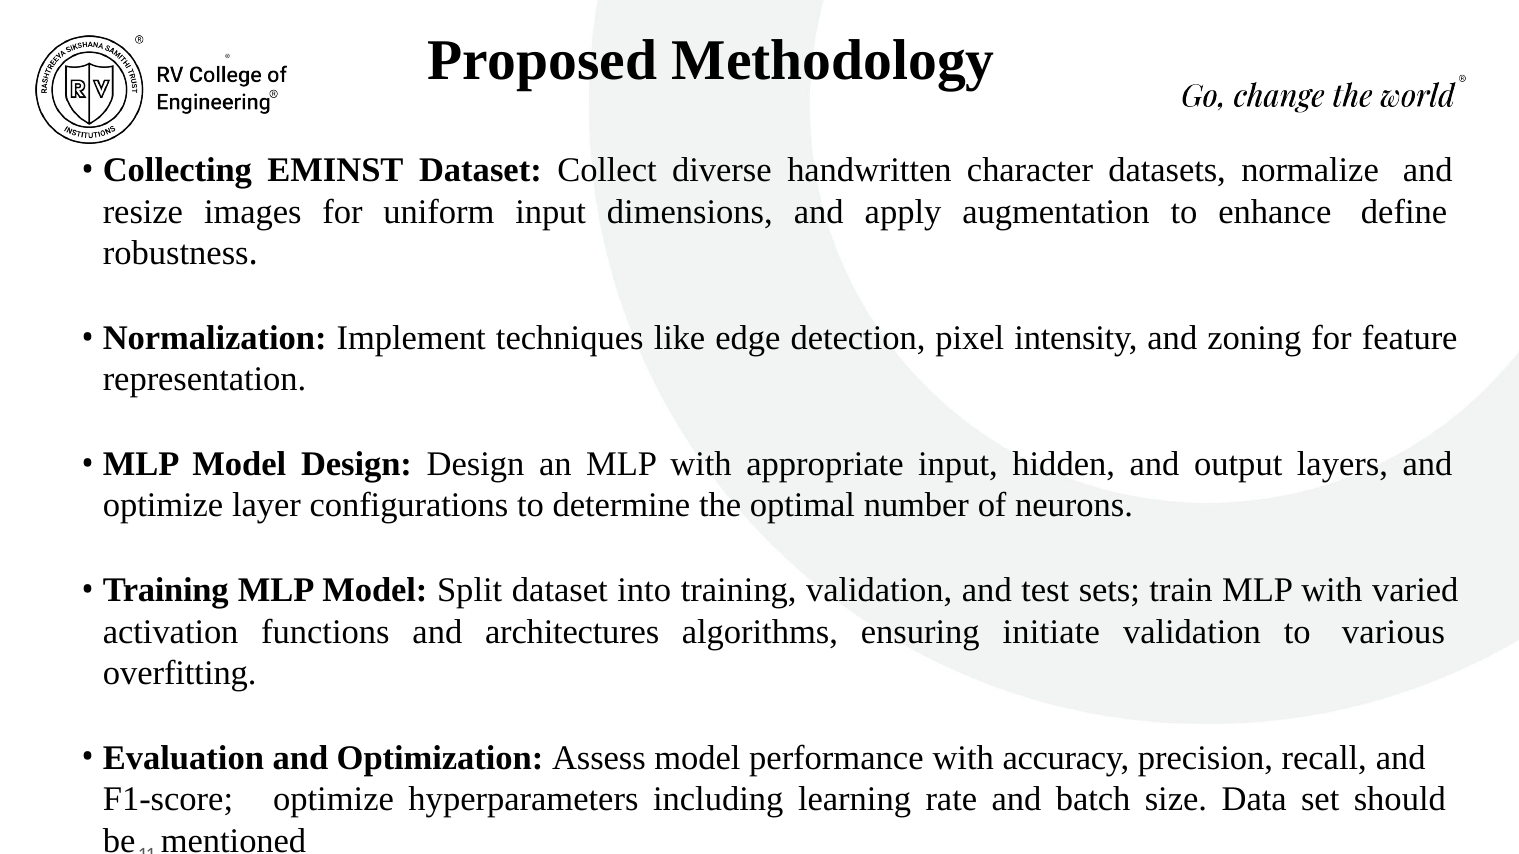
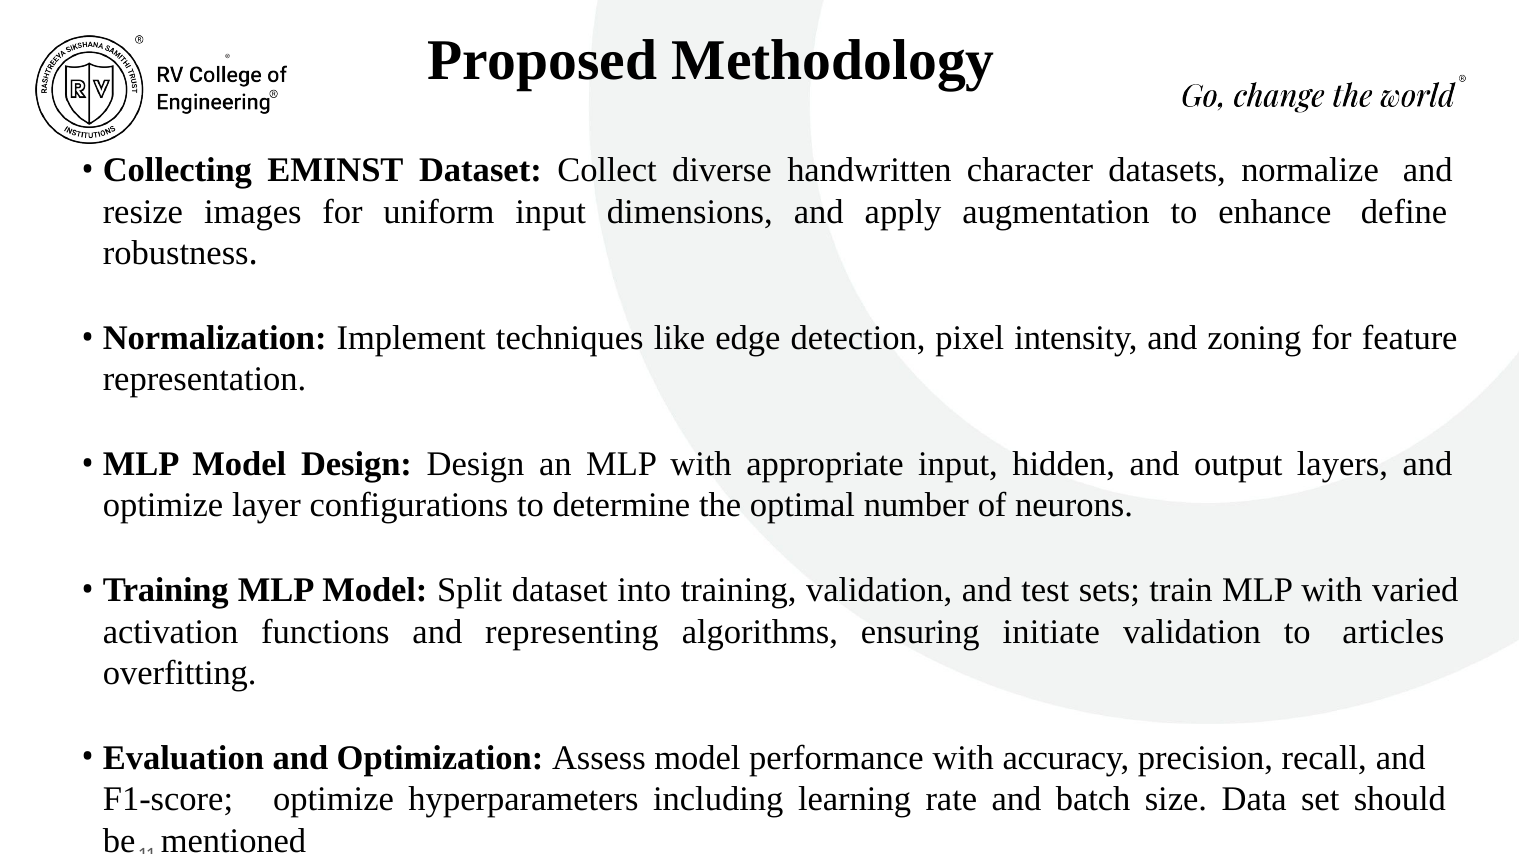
architectures: architectures -> representing
various: various -> articles
